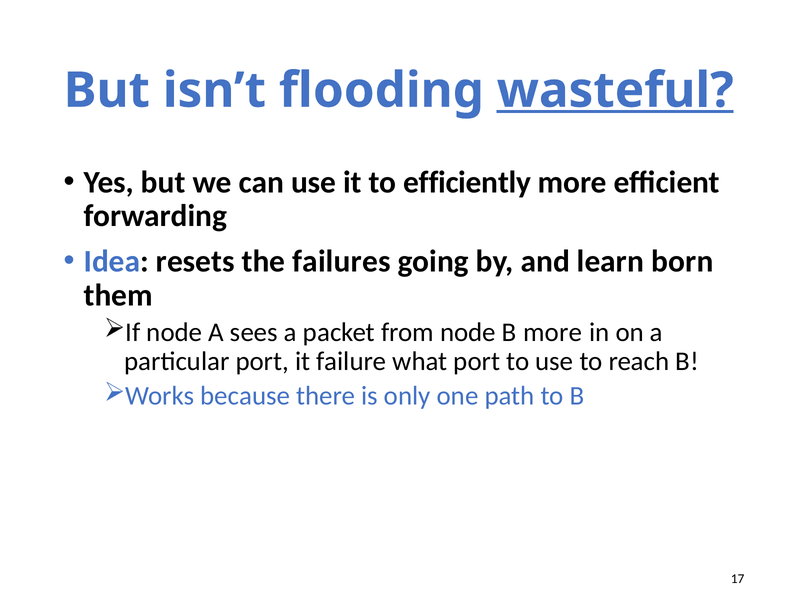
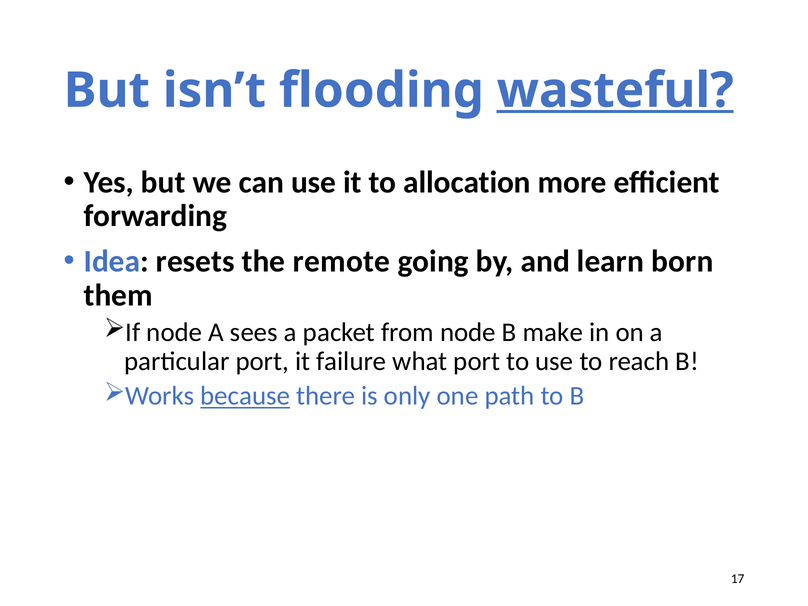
efficiently: efficiently -> allocation
failures: failures -> remote
B more: more -> make
because underline: none -> present
